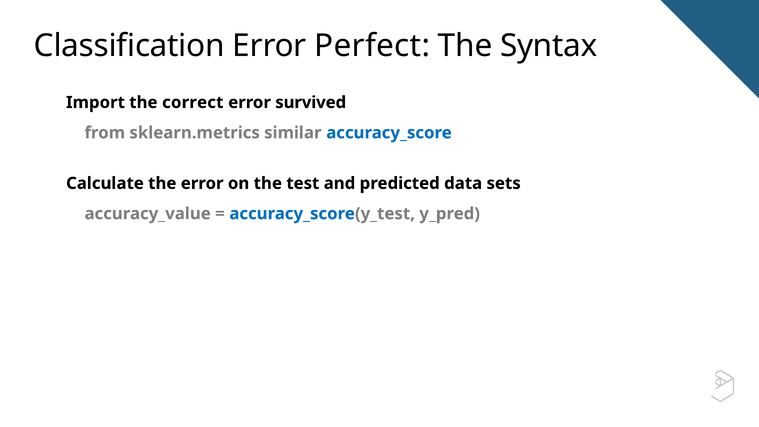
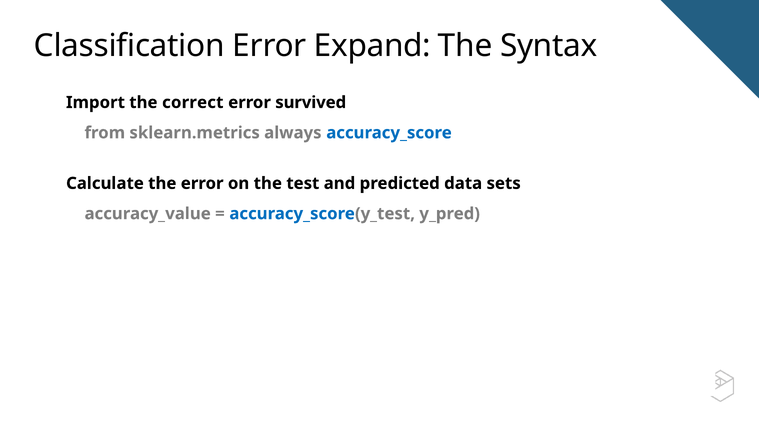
Perfect: Perfect -> Expand
similar: similar -> always
